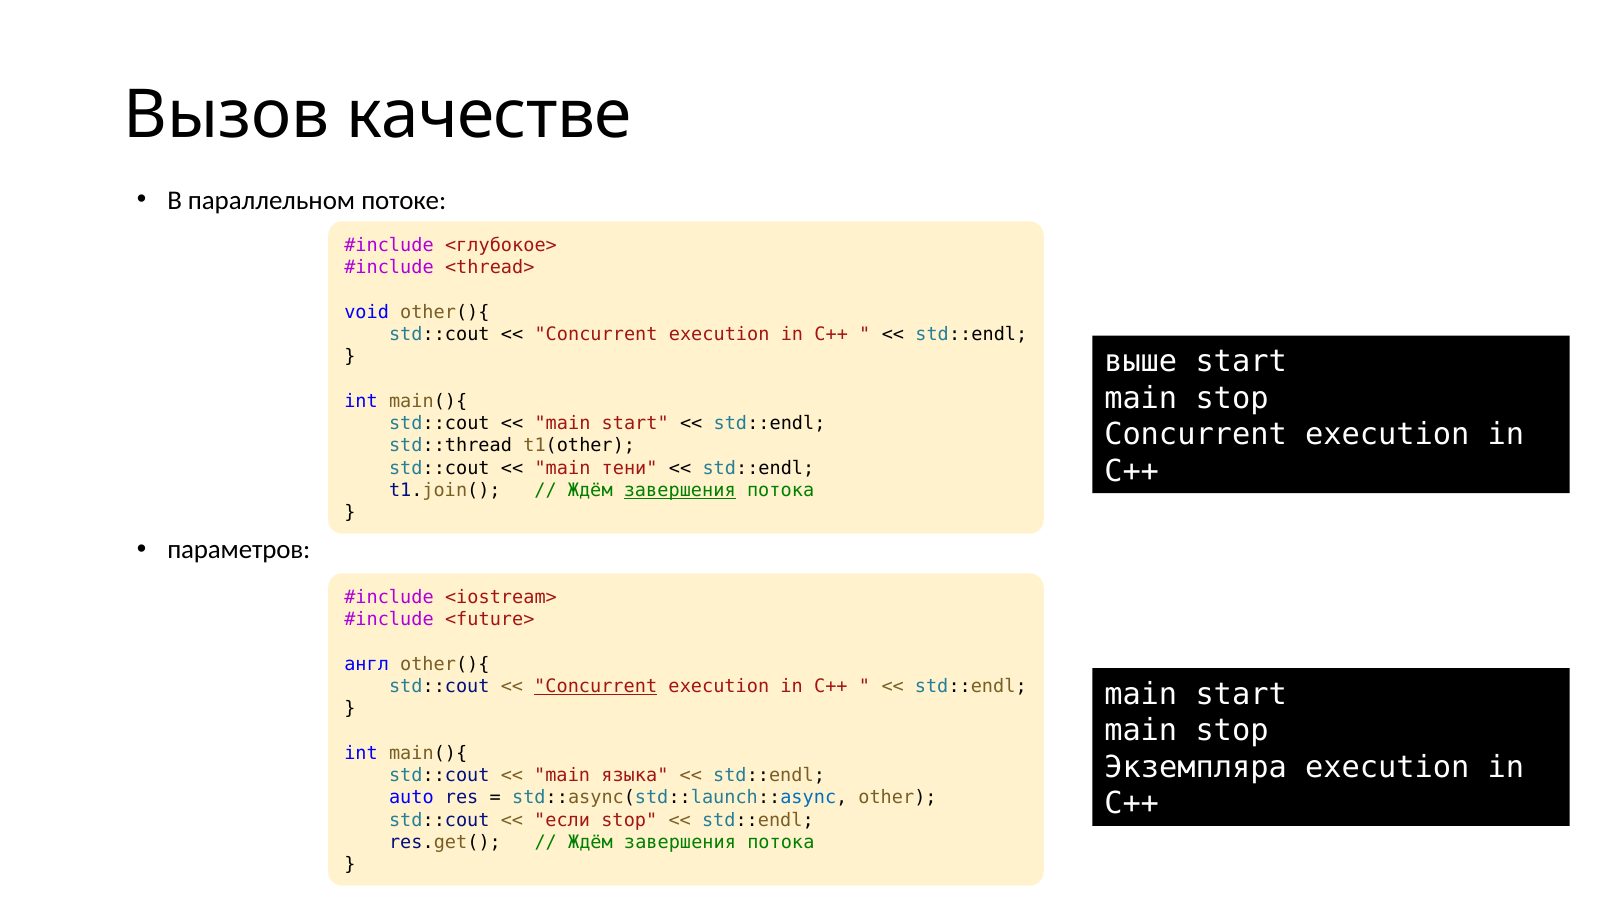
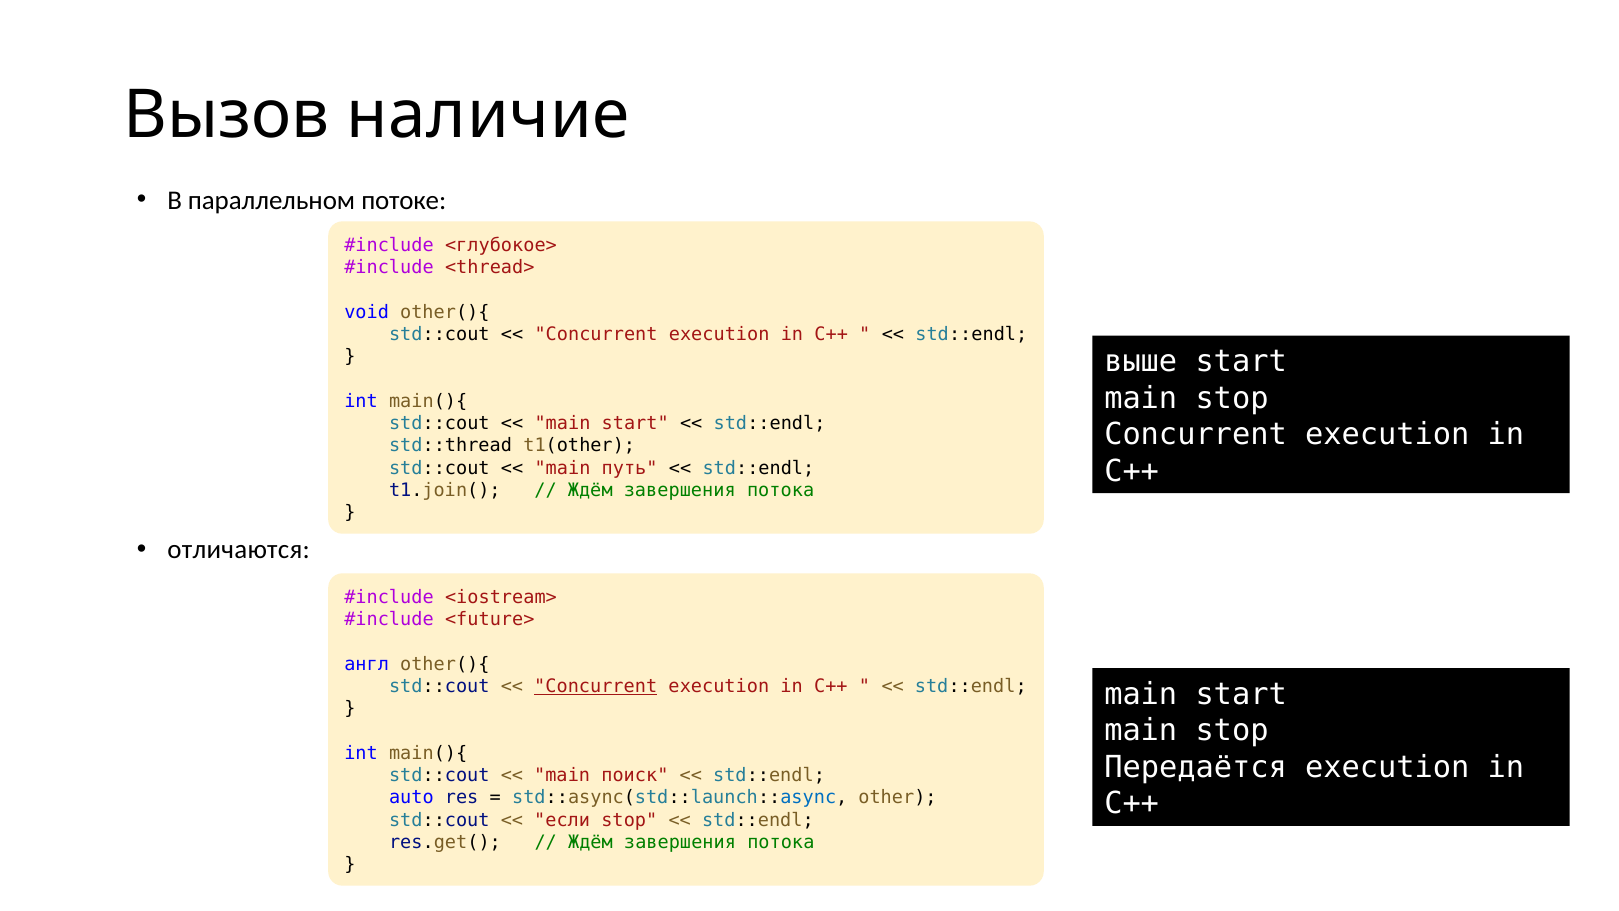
качестве: качестве -> наличие
тени: тени -> путь
завершения at (680, 490) underline: present -> none
параметров: параметров -> отличаются
Экземпляра: Экземпляра -> Передаётся
языка: языка -> поиск
